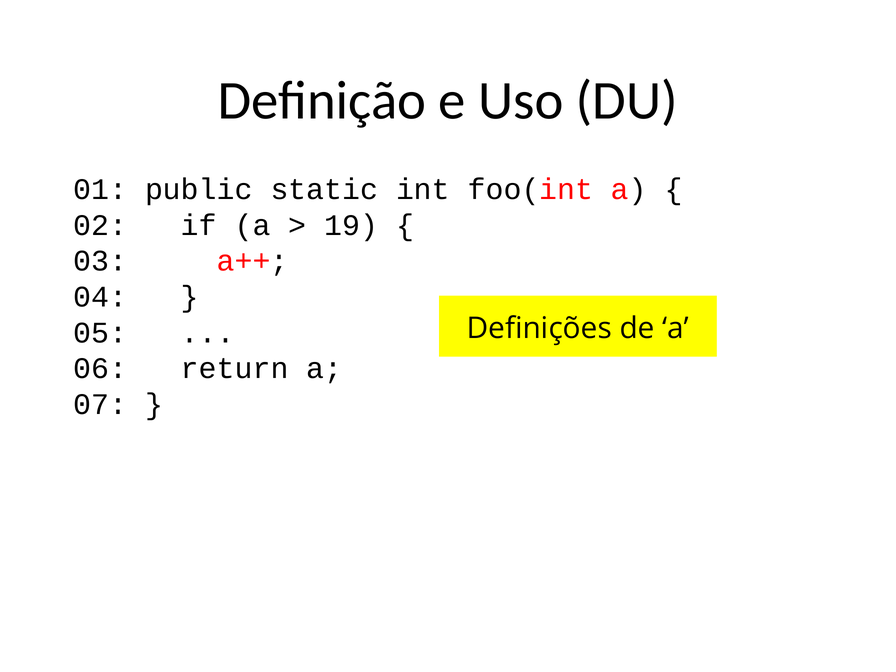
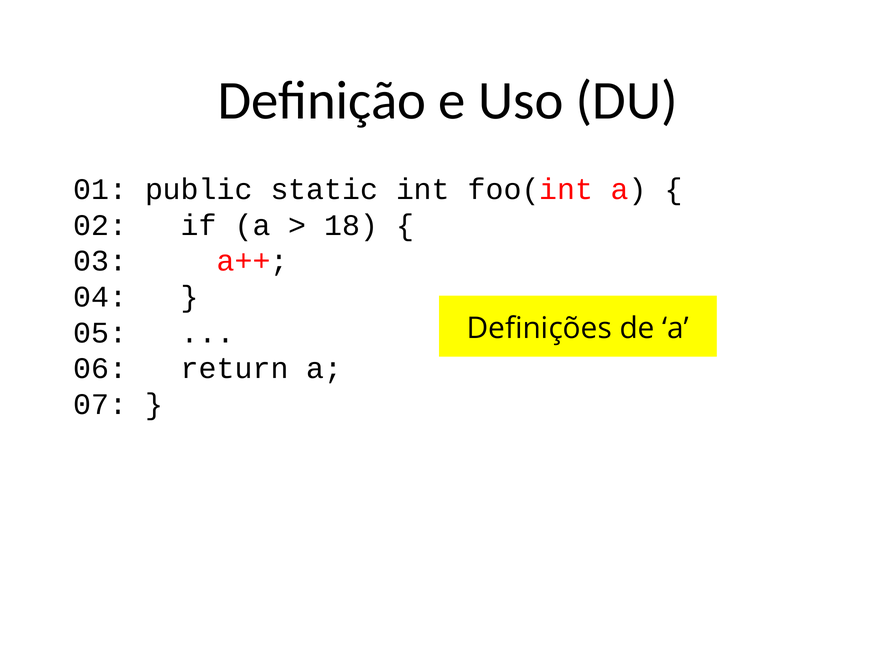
19: 19 -> 18
